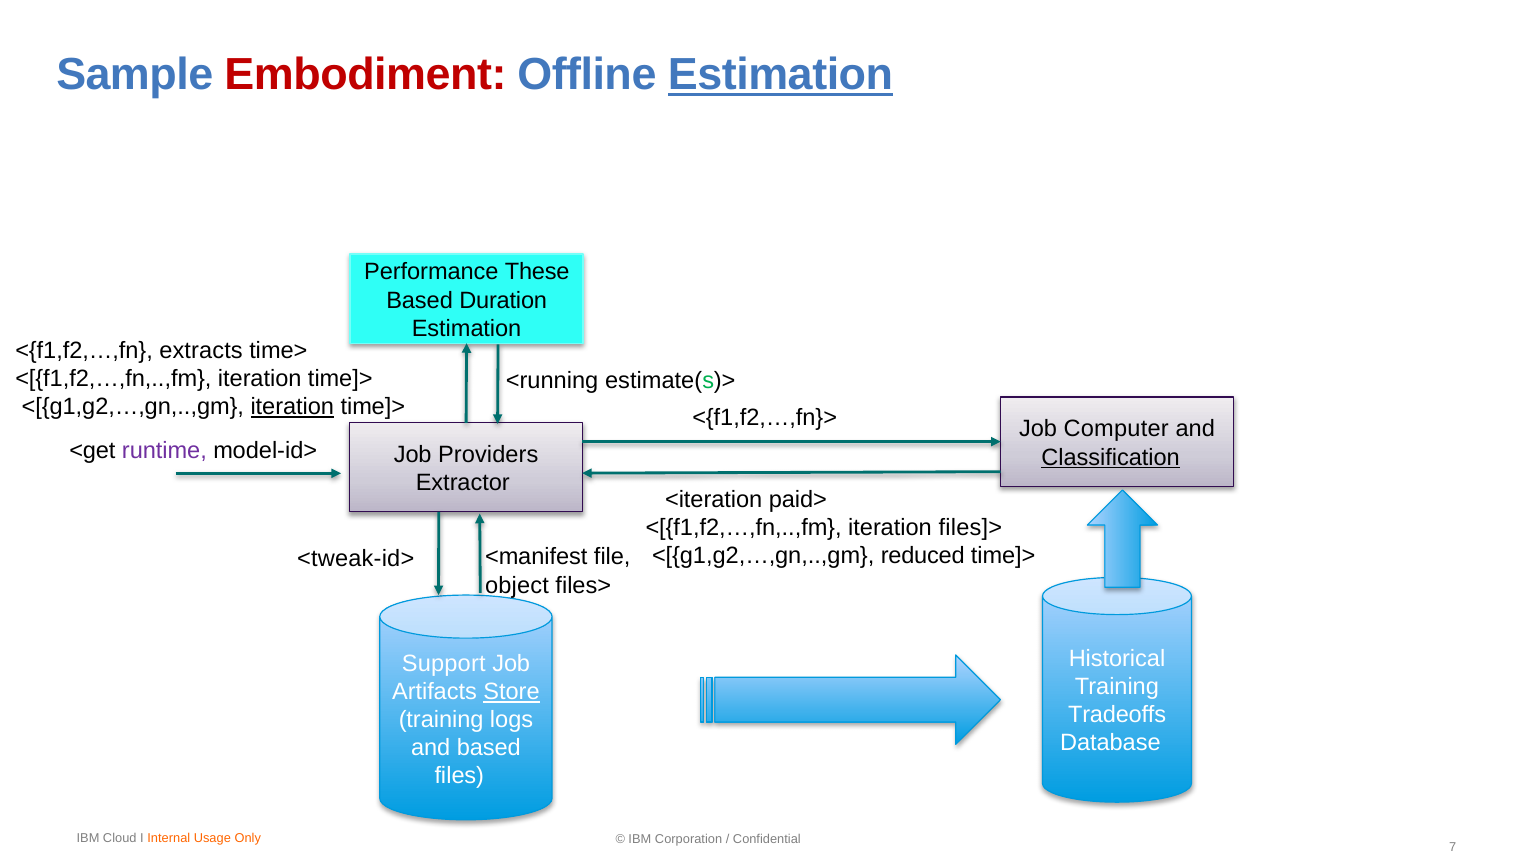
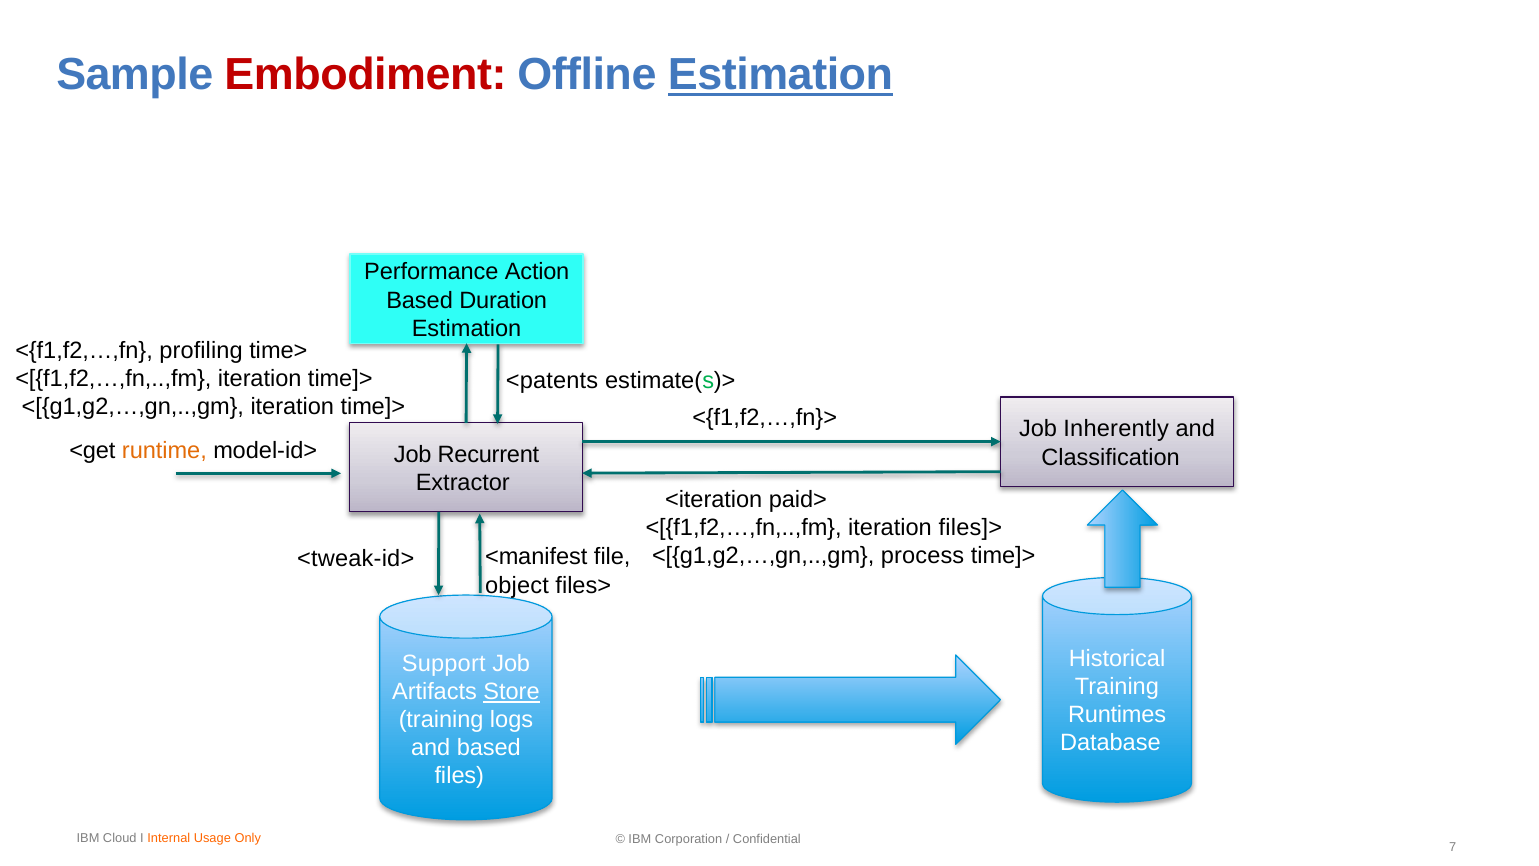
These: These -> Action
extracts: extracts -> profiling
<running: <running -> <patents
iteration at (292, 407) underline: present -> none
Computer: Computer -> Inherently
runtime colour: purple -> orange
Providers: Providers -> Recurrent
Classification underline: present -> none
reduced: reduced -> process
Tradeoffs: Tradeoffs -> Runtimes
